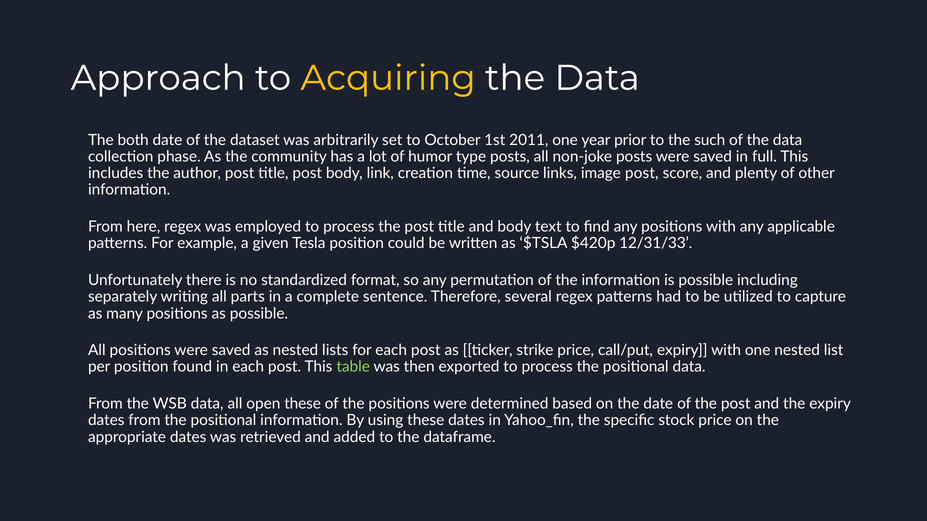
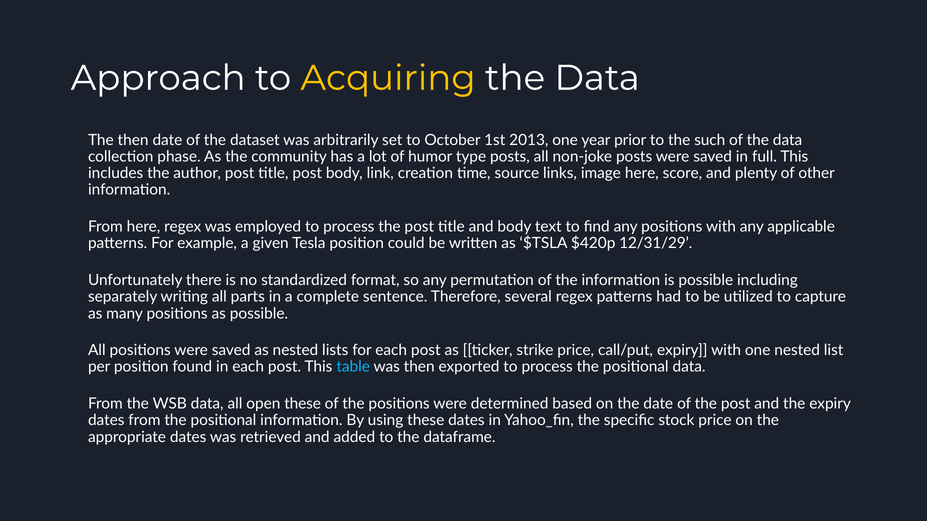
The both: both -> then
2011: 2011 -> 2013
image post: post -> here
12/31/33: 12/31/33 -> 12/31/29
table colour: light green -> light blue
